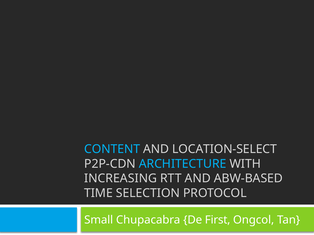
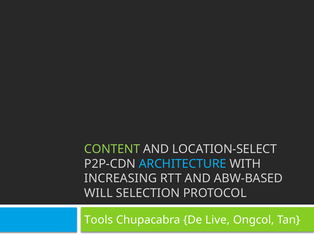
CONTENT colour: light blue -> light green
TIME: TIME -> WILL
Small: Small -> Tools
First: First -> Live
